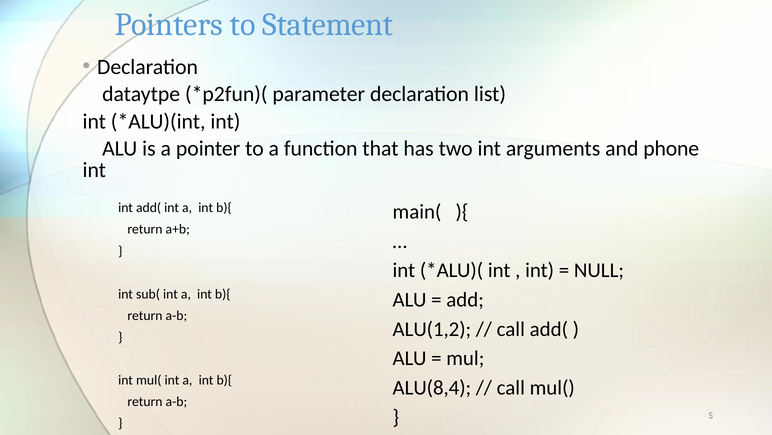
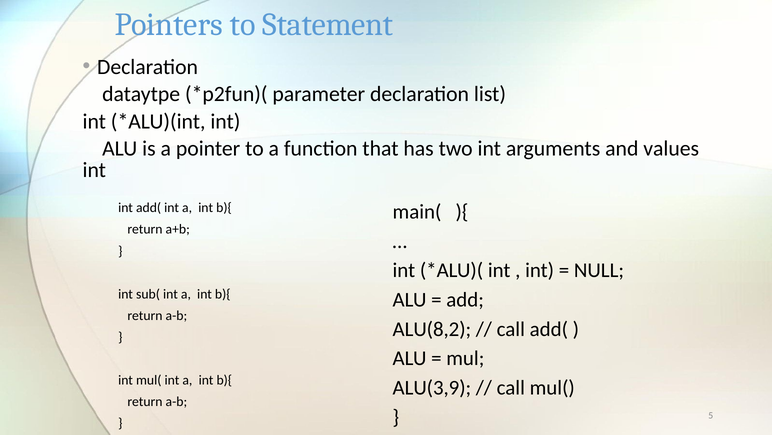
phone: phone -> values
ALU(1,2: ALU(1,2 -> ALU(8,2
ALU(8,4: ALU(8,4 -> ALU(3,9
